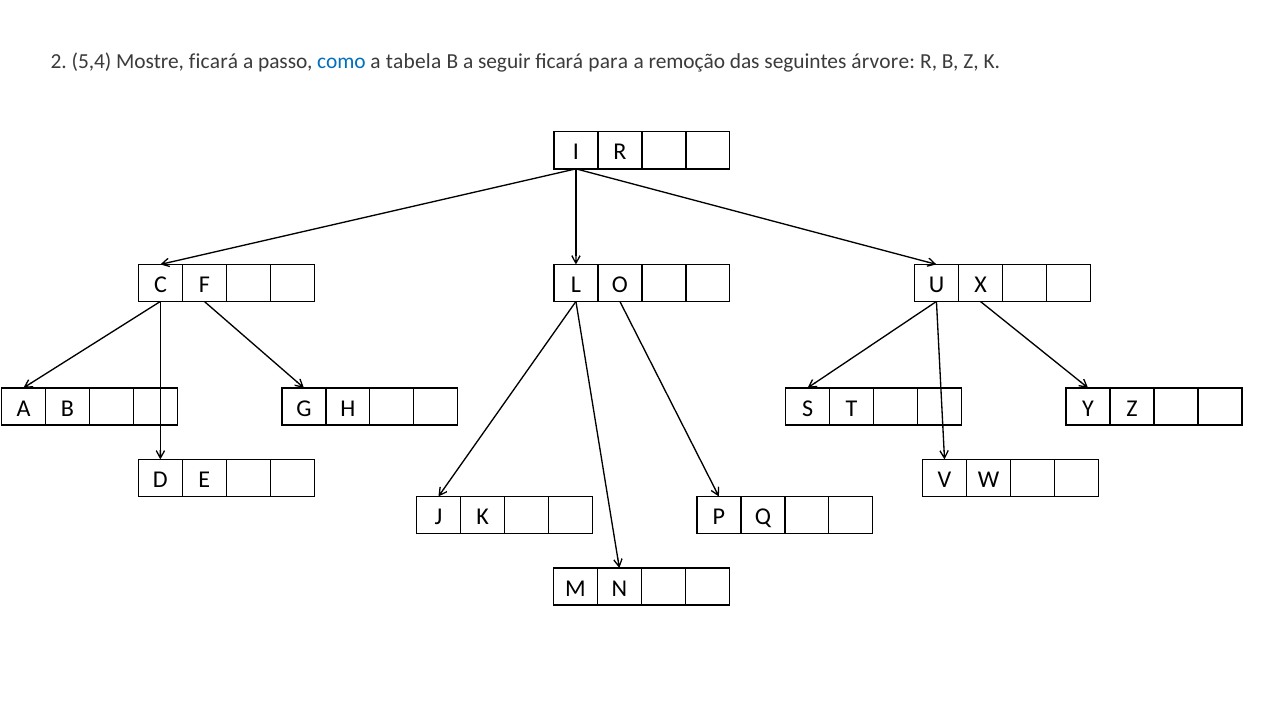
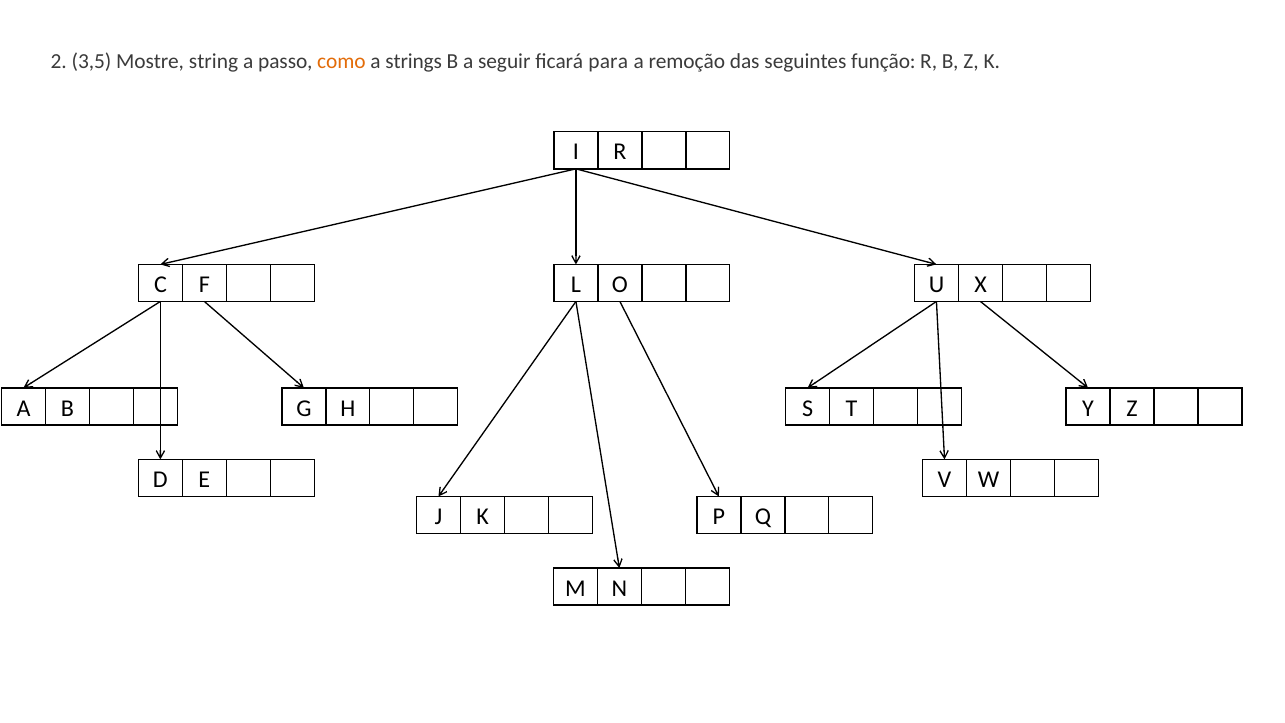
5,4: 5,4 -> 3,5
Mostre ficará: ficará -> string
como colour: blue -> orange
tabela: tabela -> strings
árvore: árvore -> função
